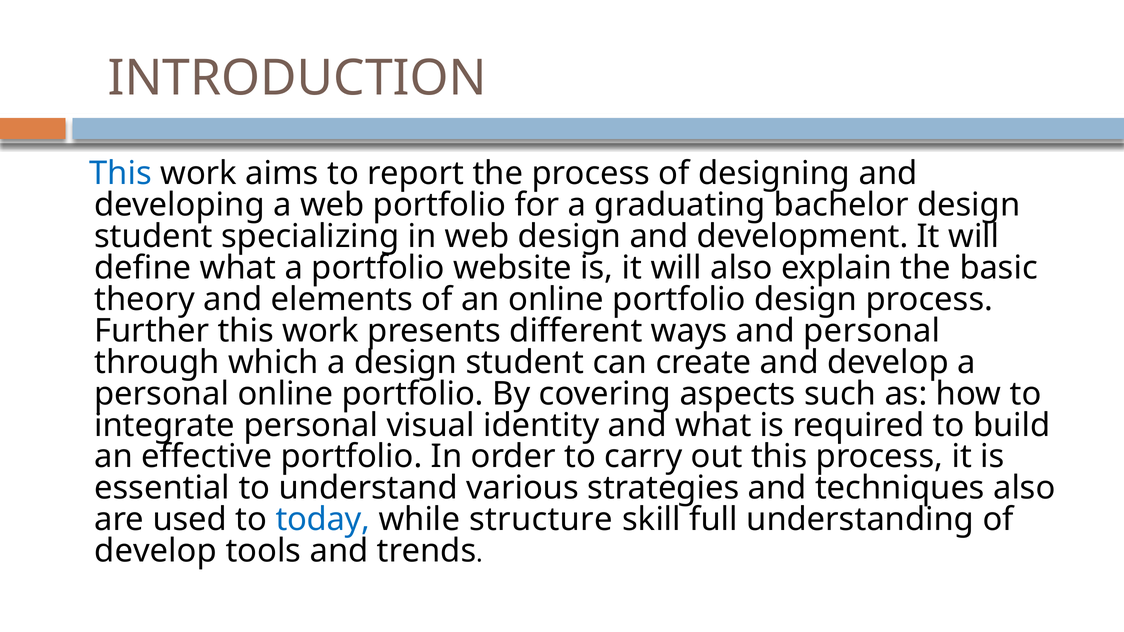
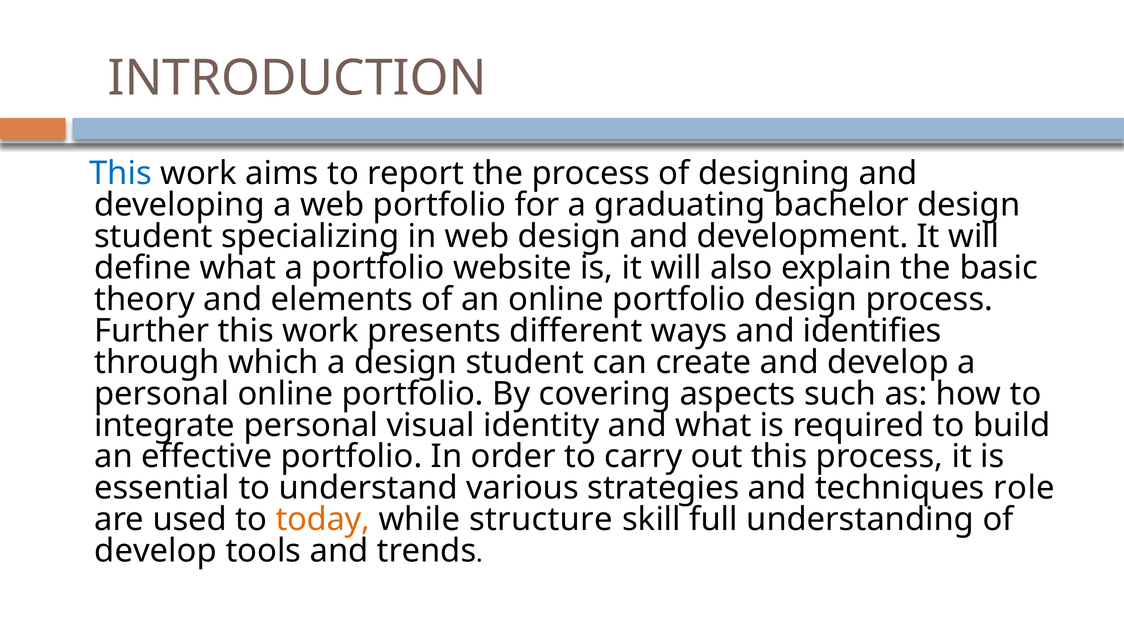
and personal: personal -> identifies
techniques also: also -> role
today colour: blue -> orange
